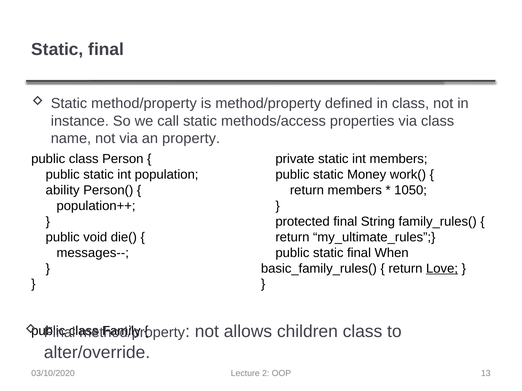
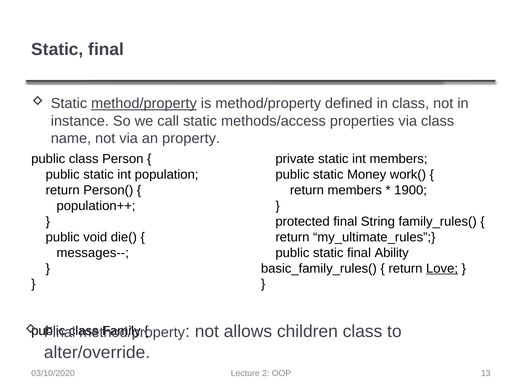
method/property at (144, 104) underline: none -> present
ability at (63, 190): ability -> return
1050: 1050 -> 1900
When: When -> Ability
